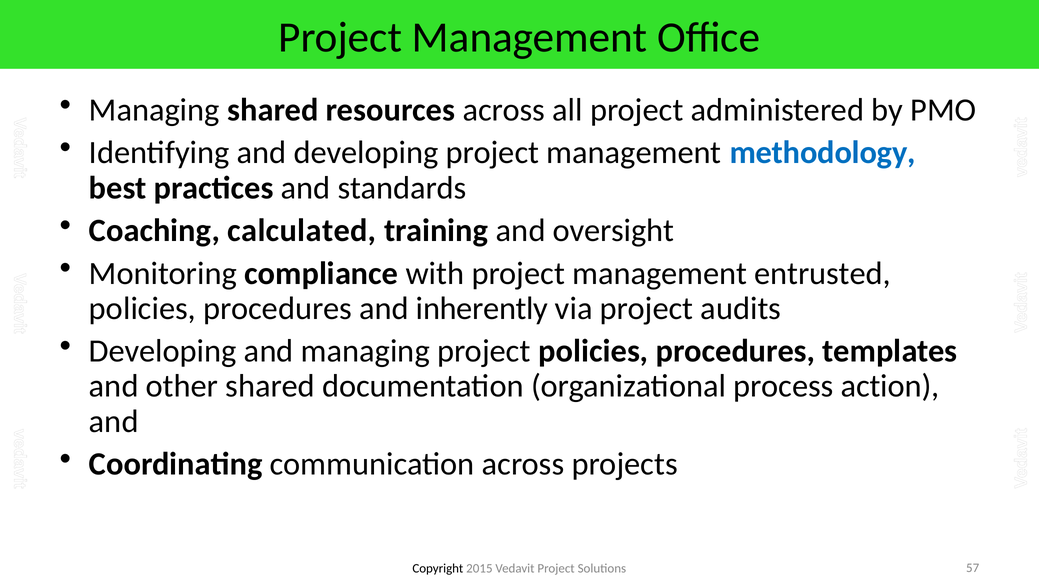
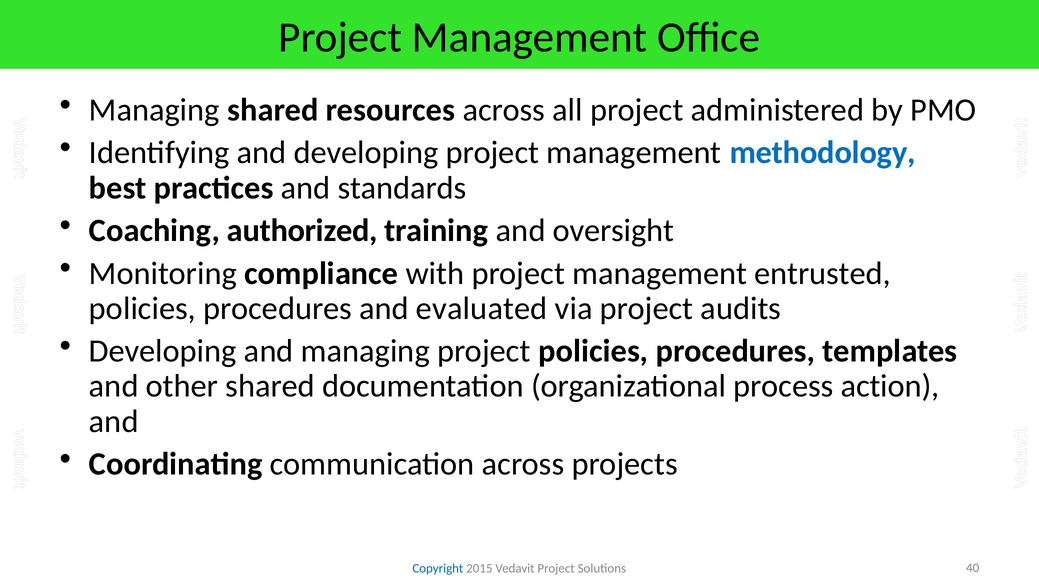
calculated: calculated -> authorized
inherently: inherently -> evaluated
Copyright colour: black -> blue
57: 57 -> 40
